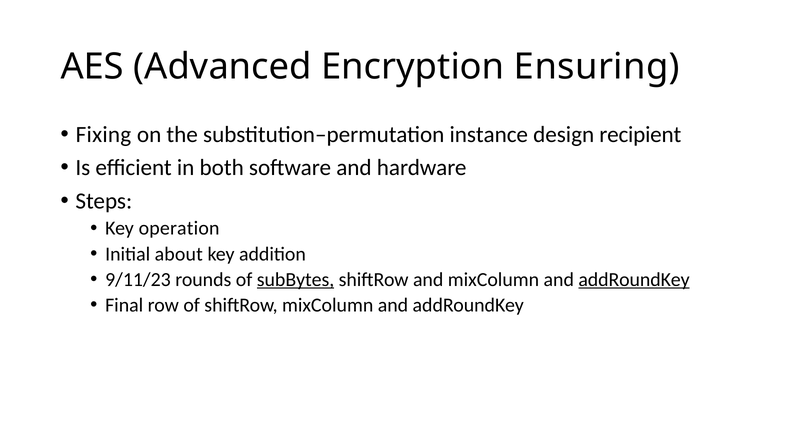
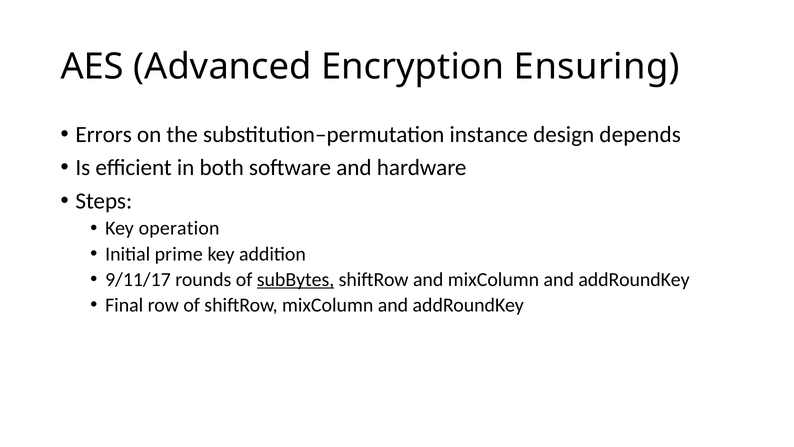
Fixing: Fixing -> Errors
recipient: recipient -> depends
about: about -> prime
9/11/23: 9/11/23 -> 9/11/17
addRoundKey at (634, 279) underline: present -> none
